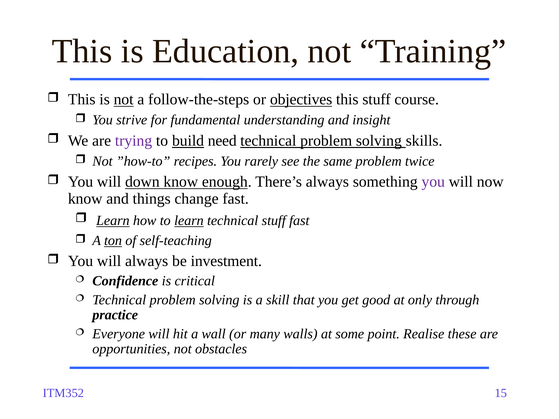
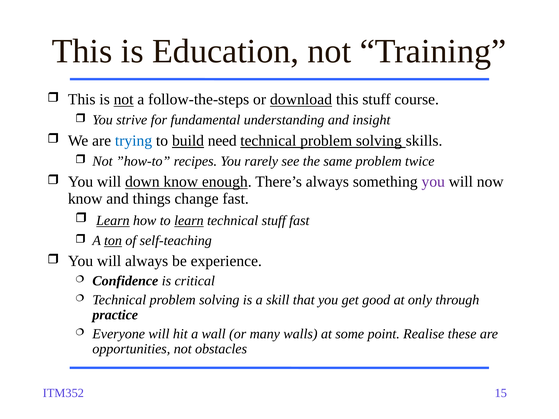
objectives: objectives -> download
trying colour: purple -> blue
investment: investment -> experience
